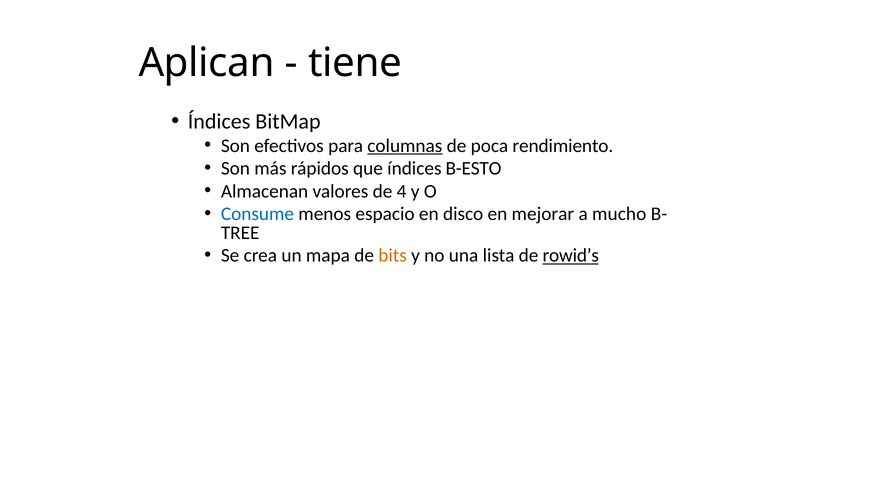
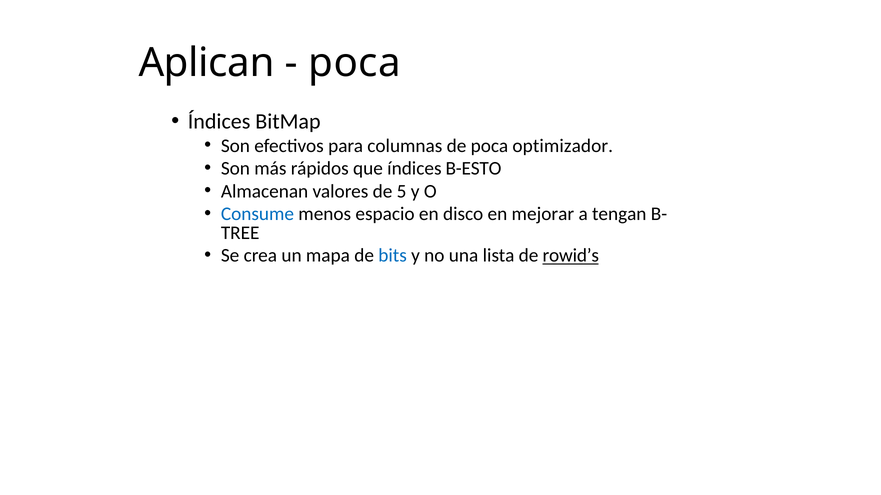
tiene at (355, 63): tiene -> poca
columnas underline: present -> none
rendimiento: rendimiento -> optimizador
4: 4 -> 5
mucho: mucho -> tengan
bits colour: orange -> blue
